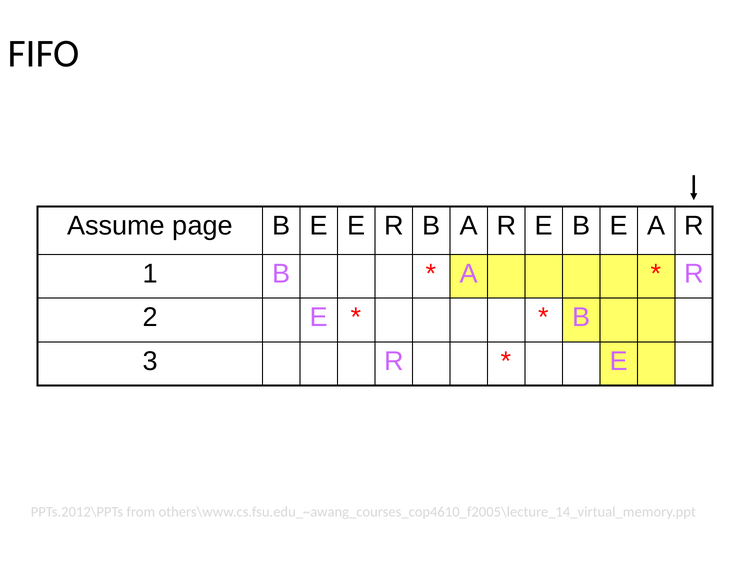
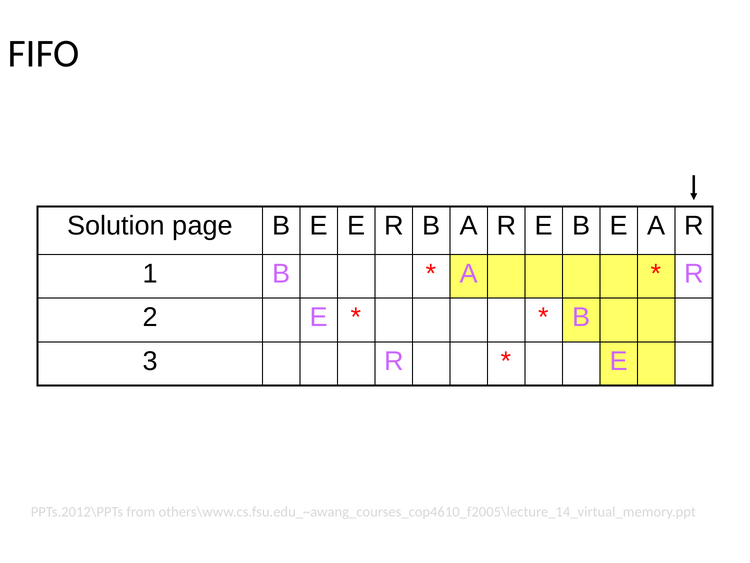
Assume: Assume -> Solution
